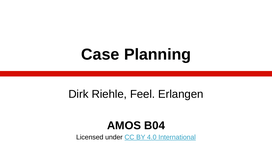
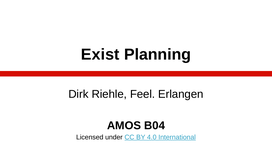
Case: Case -> Exist
